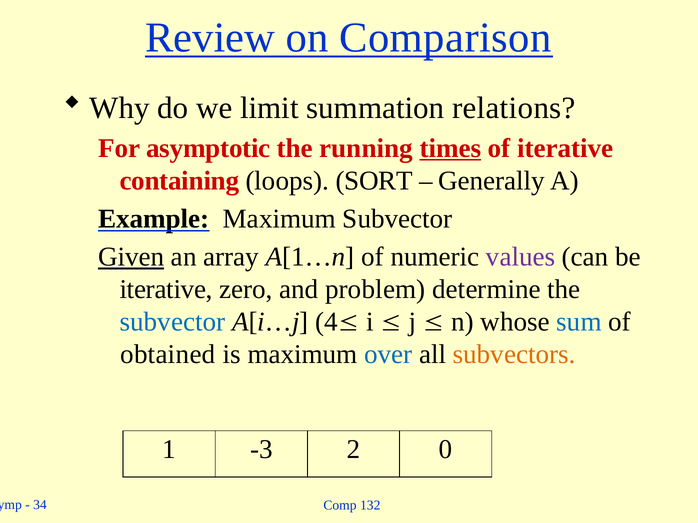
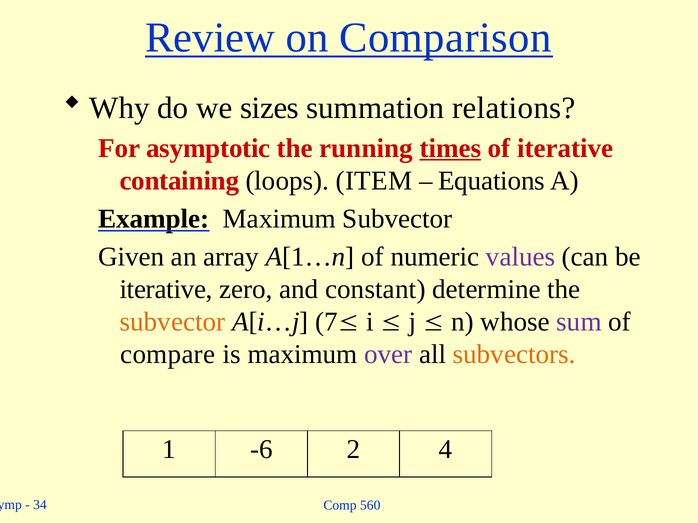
limit: limit -> sizes
SORT: SORT -> ITEM
Generally: Generally -> Equations
Given underline: present -> none
problem: problem -> constant
subvector at (172, 322) colour: blue -> orange
4: 4 -> 7
sum colour: blue -> purple
obtained: obtained -> compare
over colour: blue -> purple
-3: -3 -> -6
0: 0 -> 4
132: 132 -> 560
